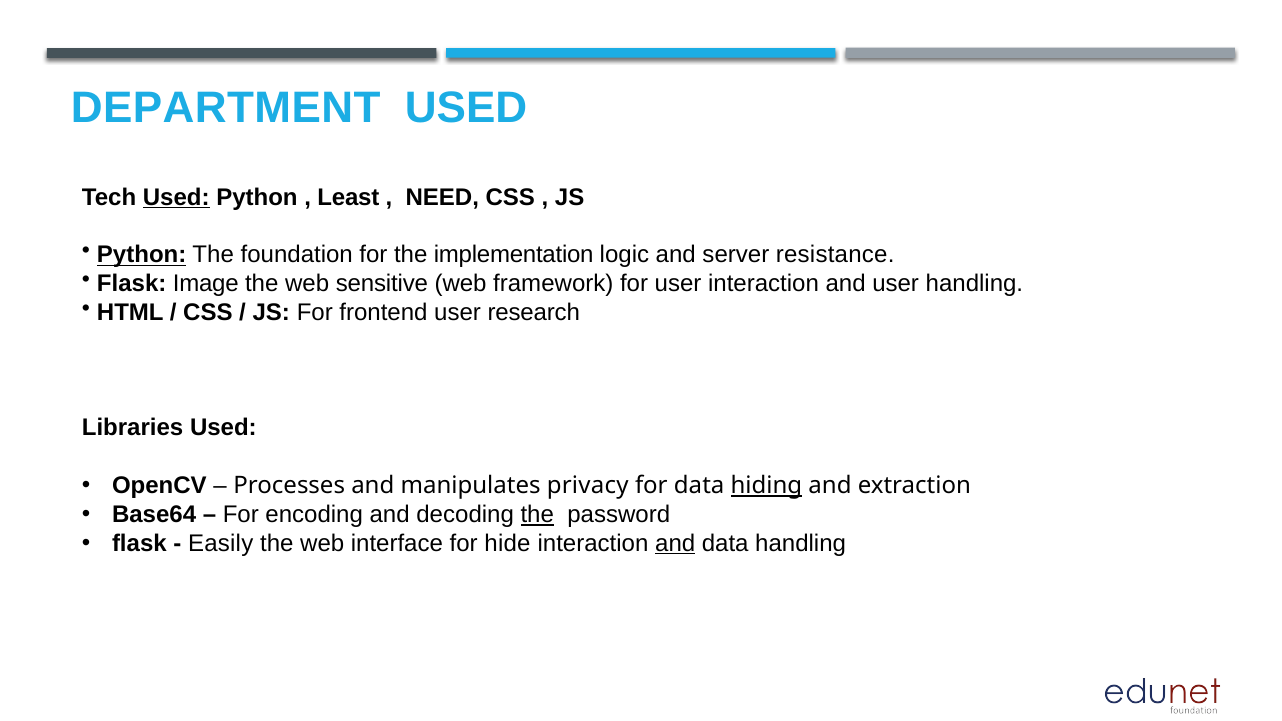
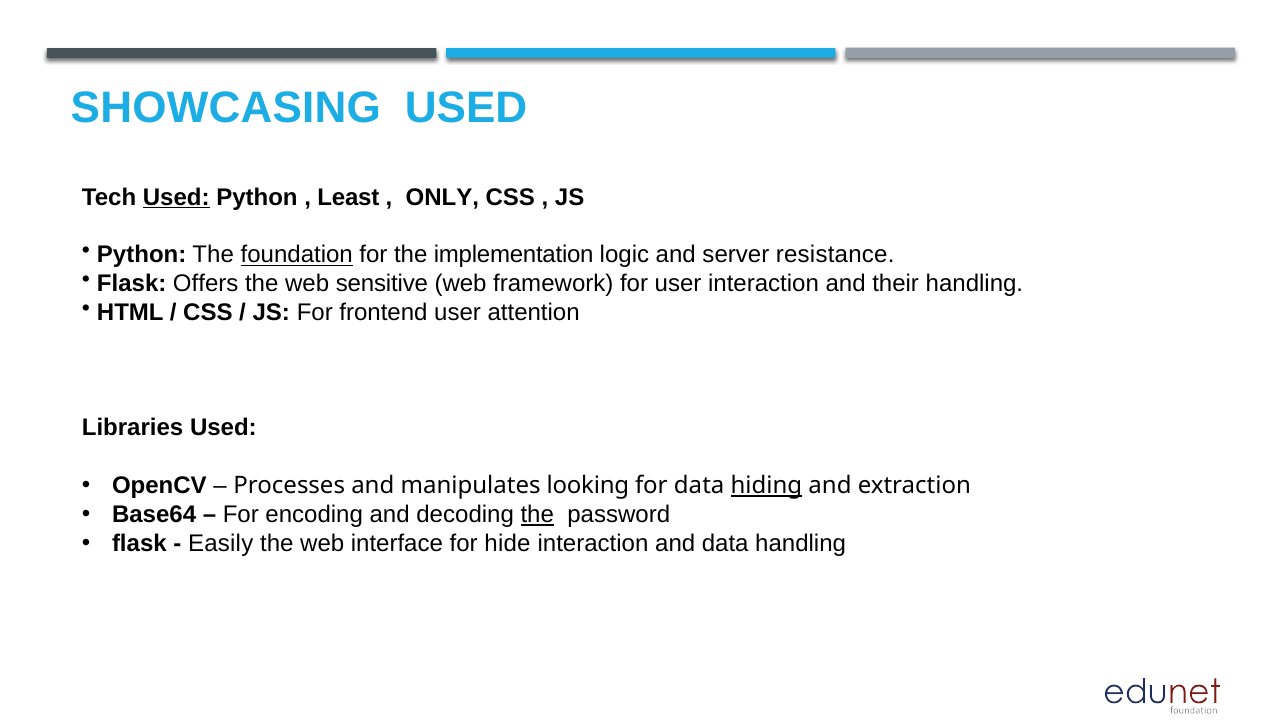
DEPARTMENT: DEPARTMENT -> SHOWCASING
NEED: NEED -> ONLY
Python at (142, 255) underline: present -> none
foundation underline: none -> present
Image: Image -> Offers
and user: user -> their
research: research -> attention
privacy: privacy -> looking
and at (675, 543) underline: present -> none
